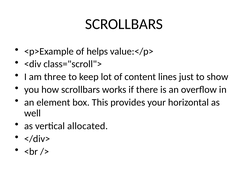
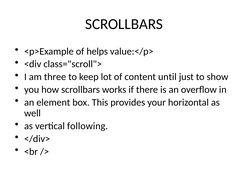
lines: lines -> until
allocated: allocated -> following
